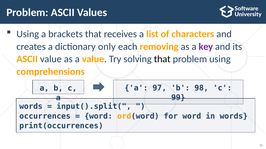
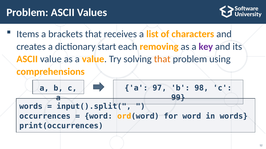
Using at (28, 34): Using -> Items
only: only -> start
that at (162, 59) colour: black -> orange
